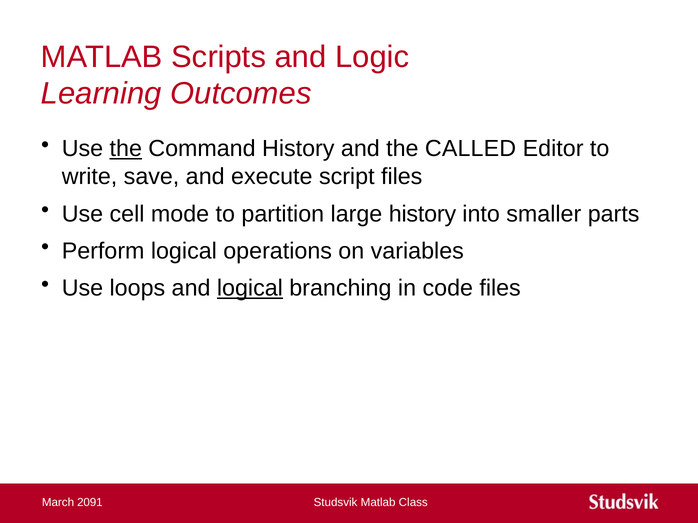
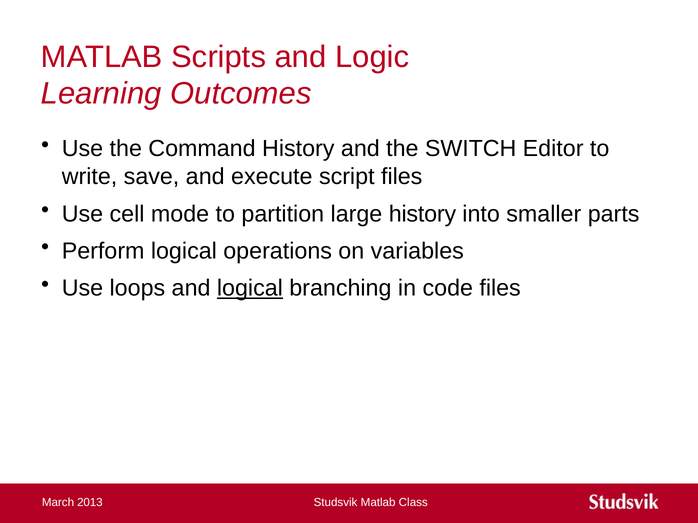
the at (126, 149) underline: present -> none
CALLED: CALLED -> SWITCH
2091: 2091 -> 2013
